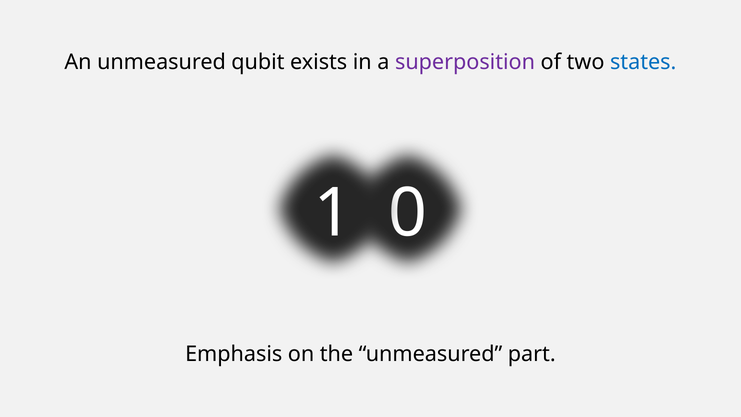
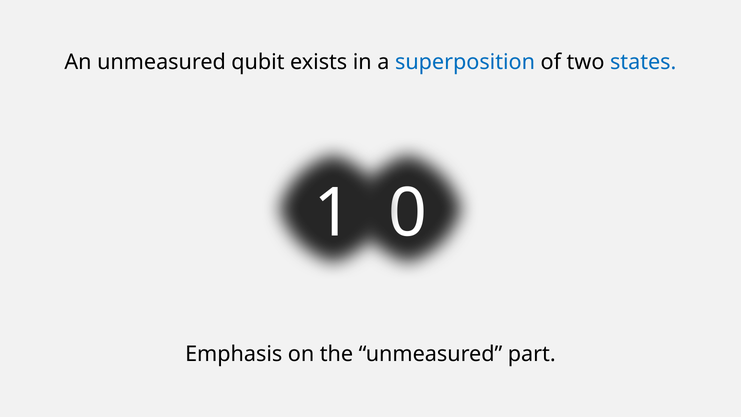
superposition colour: purple -> blue
